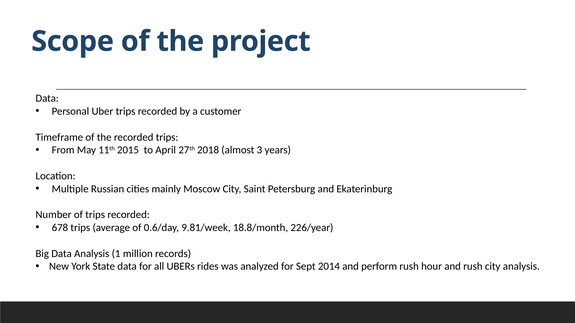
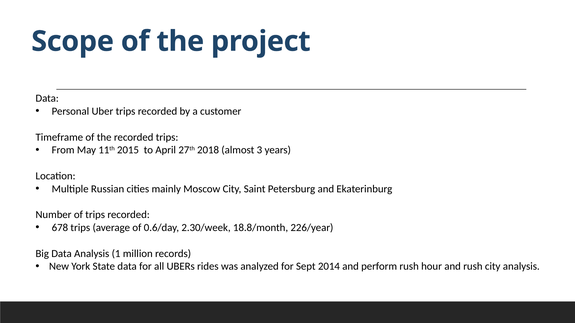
9.81/week: 9.81/week -> 2.30/week
